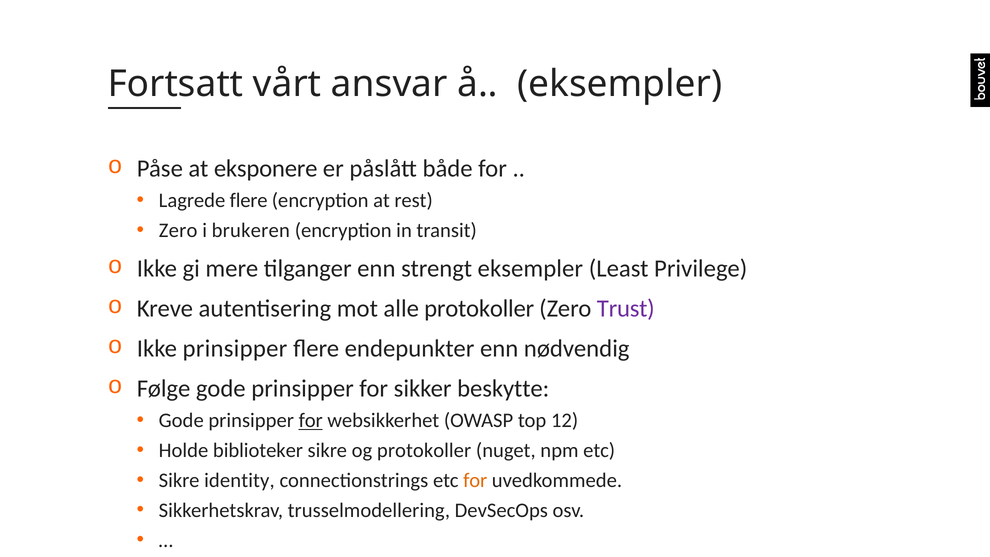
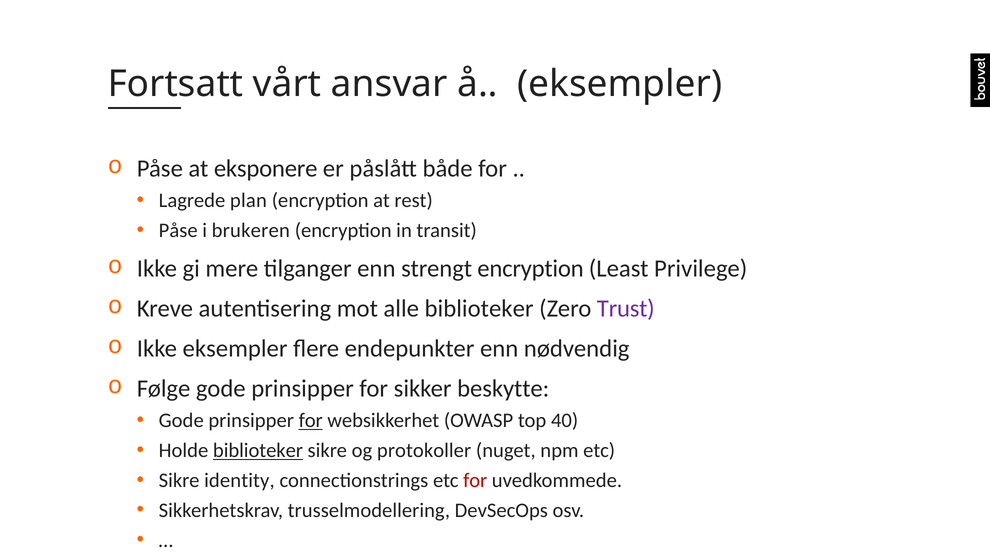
Lagrede flere: flere -> plan
Zero at (178, 231): Zero -> Påse
strengt eksempler: eksempler -> encryption
alle protokoller: protokoller -> biblioteker
Ikke prinsipper: prinsipper -> eksempler
12: 12 -> 40
biblioteker at (258, 450) underline: none -> present
for at (475, 480) colour: orange -> red
